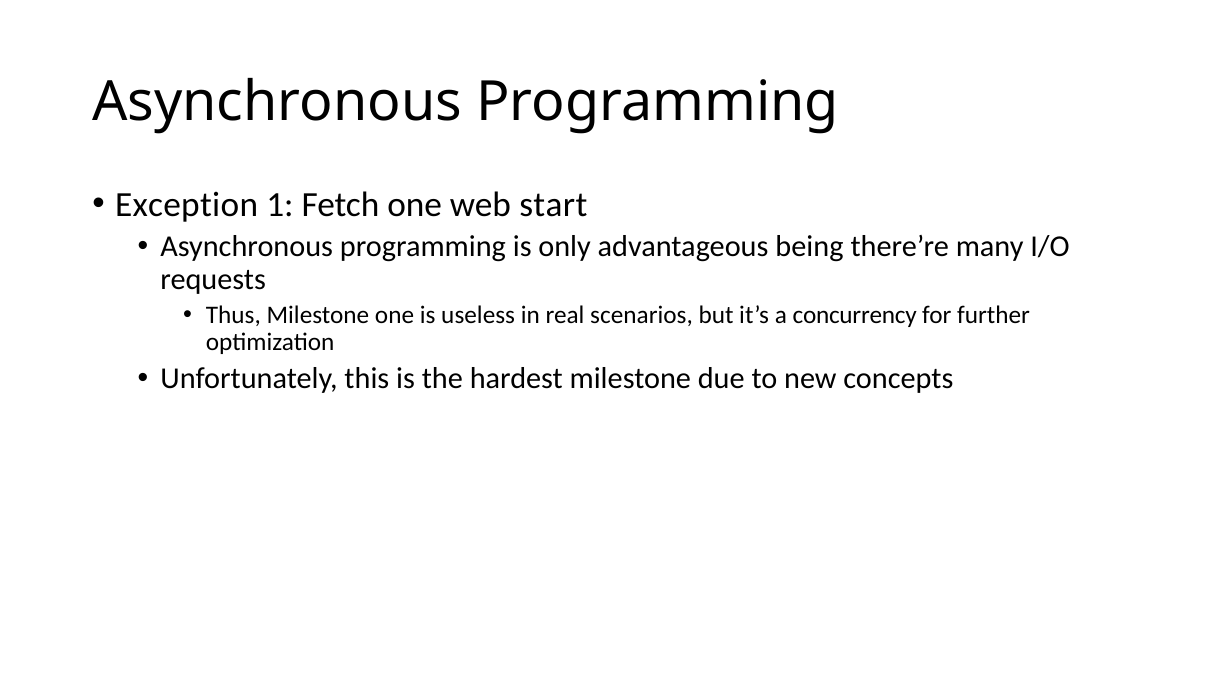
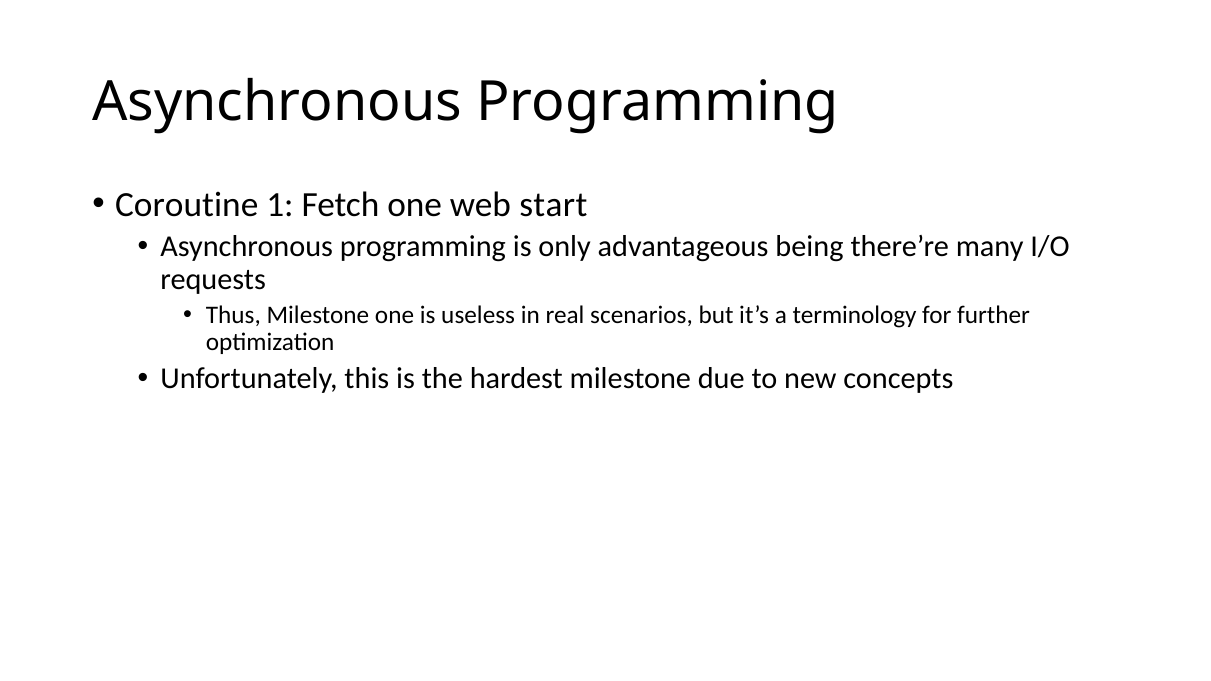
Exception: Exception -> Coroutine
concurrency: concurrency -> terminology
